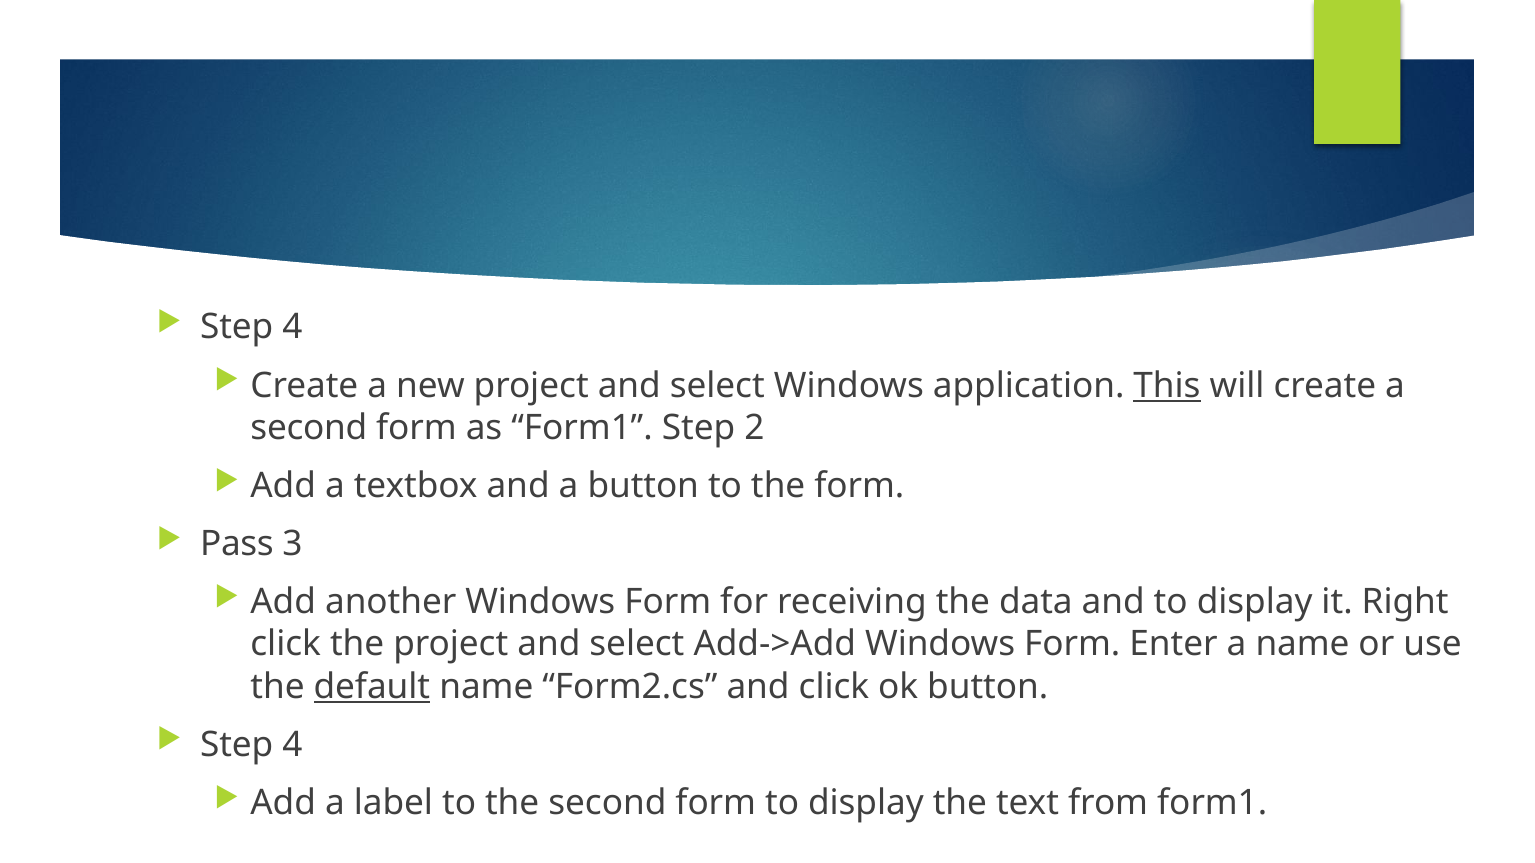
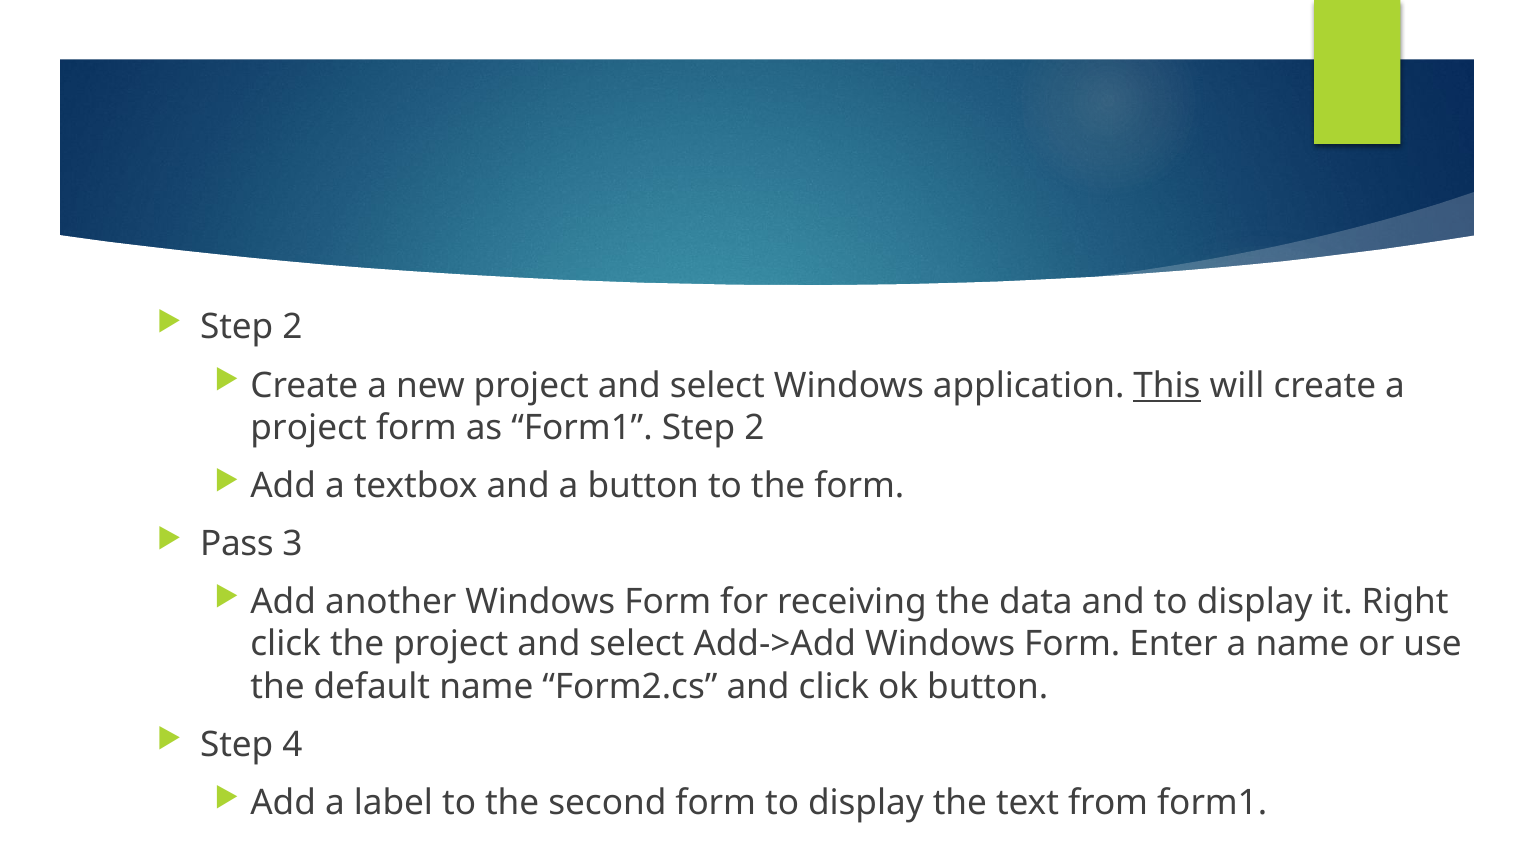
4 at (292, 327): 4 -> 2
second at (309, 428): second -> project
default underline: present -> none
